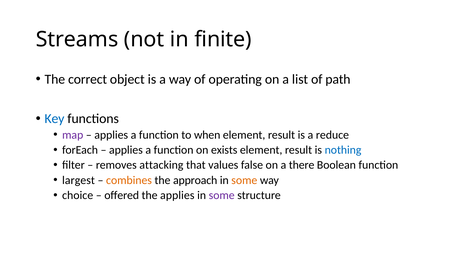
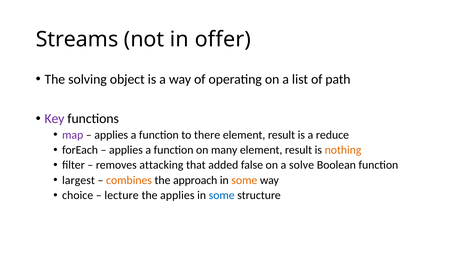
finite: finite -> offer
correct: correct -> solving
Key colour: blue -> purple
when: when -> there
exists: exists -> many
nothing colour: blue -> orange
values: values -> added
there: there -> solve
offered: offered -> lecture
some at (222, 195) colour: purple -> blue
